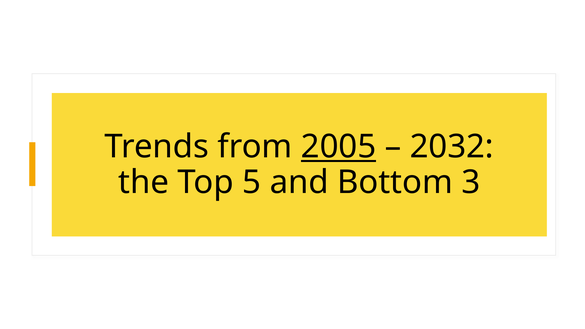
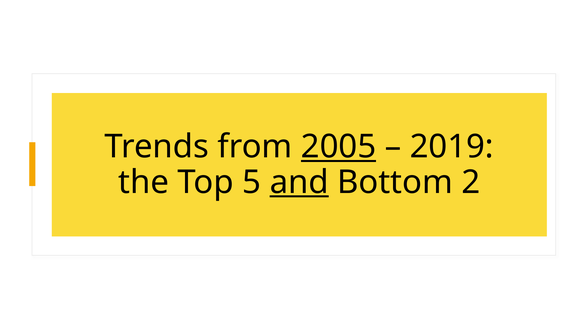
2032: 2032 -> 2019
and underline: none -> present
3: 3 -> 2
